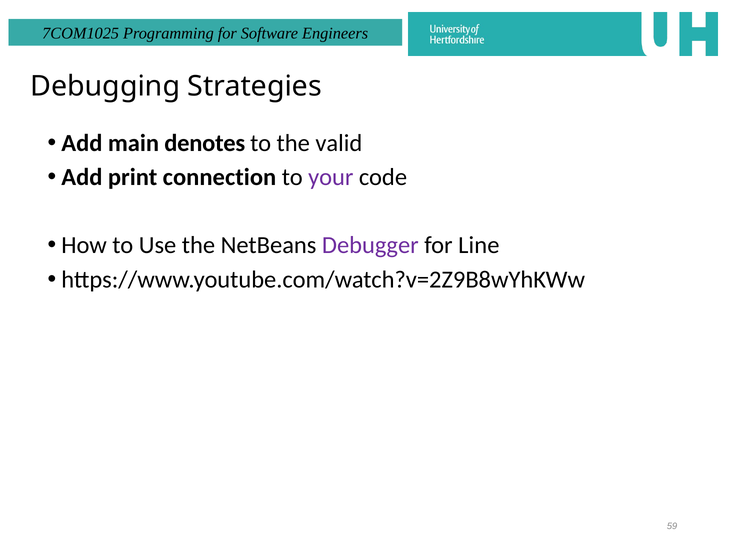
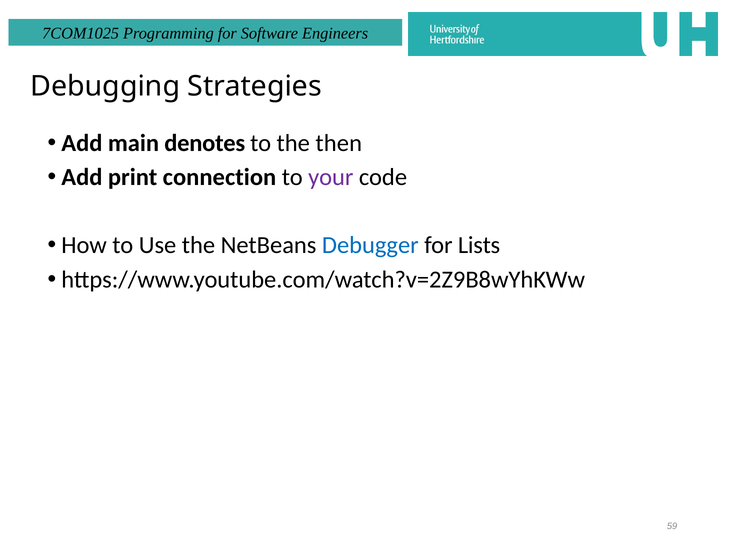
valid: valid -> then
Debugger colour: purple -> blue
Line: Line -> Lists
